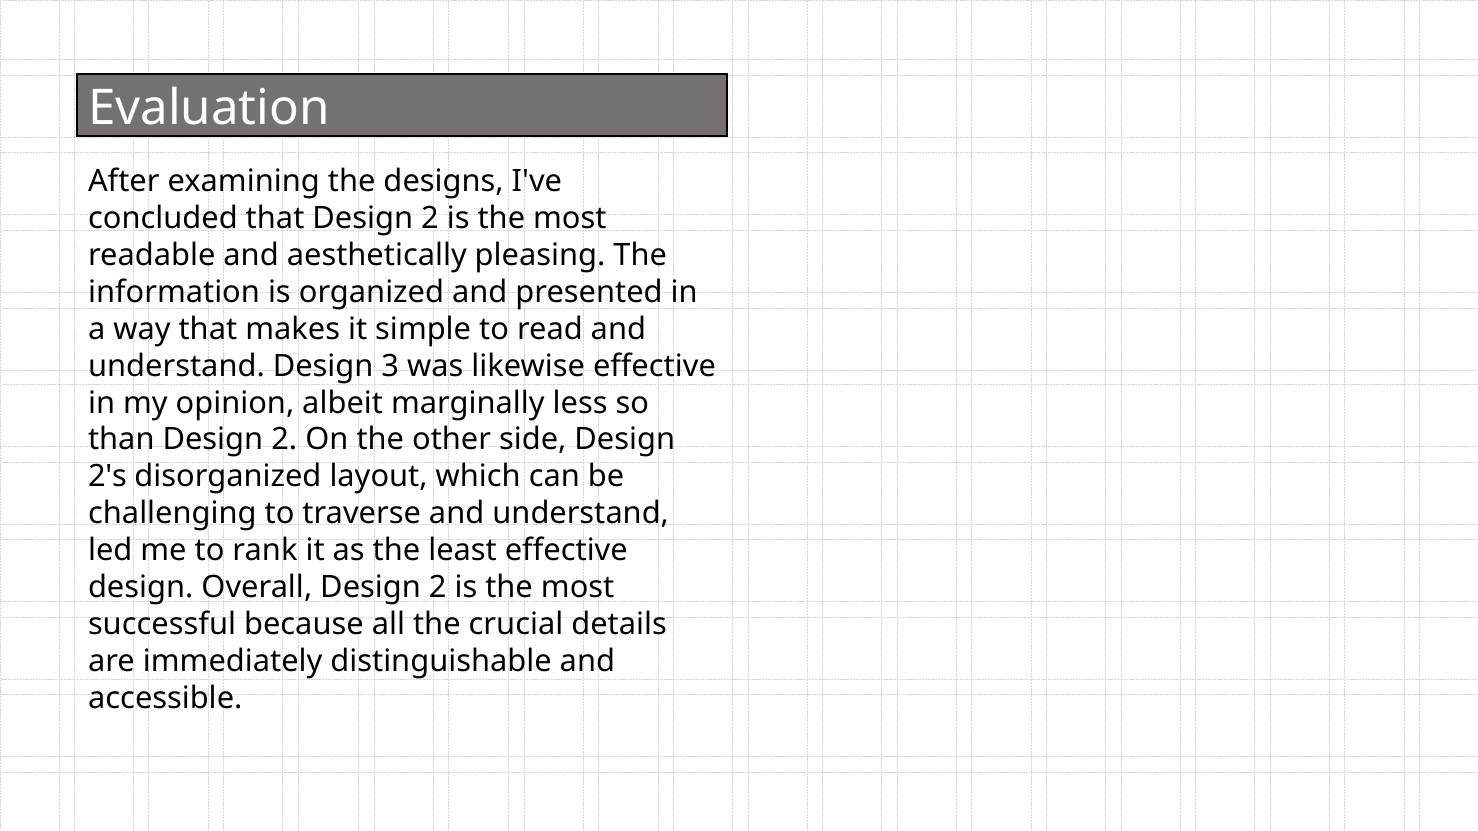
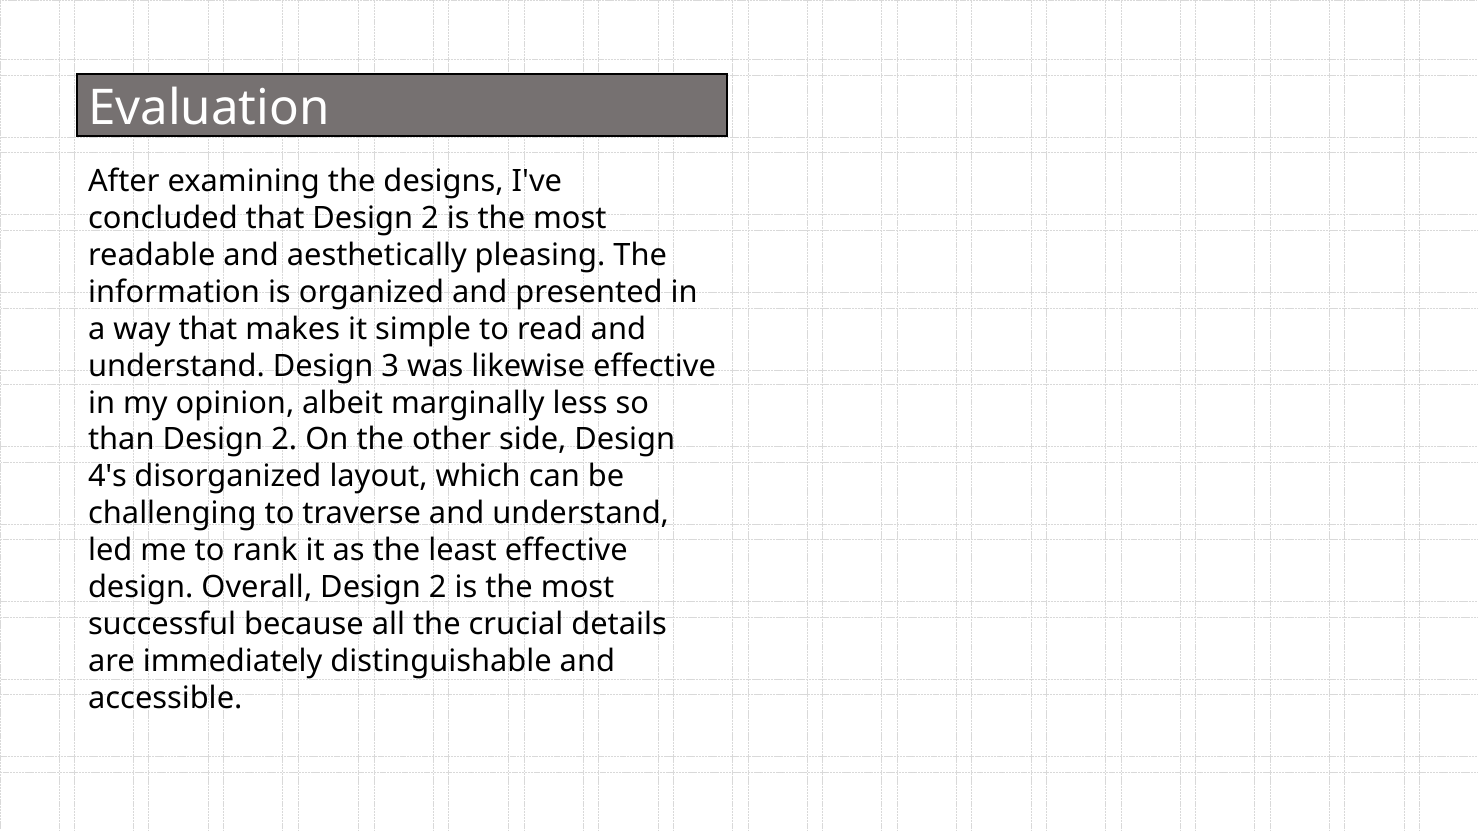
2's: 2's -> 4's
